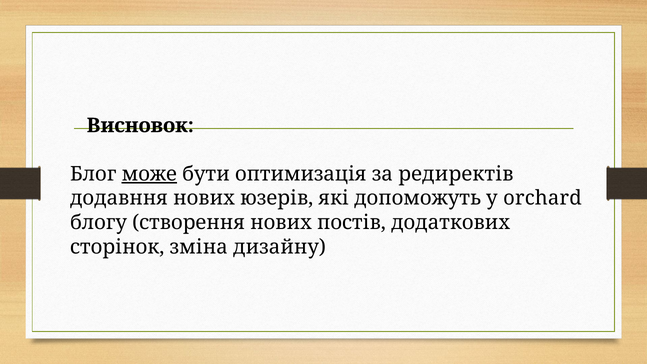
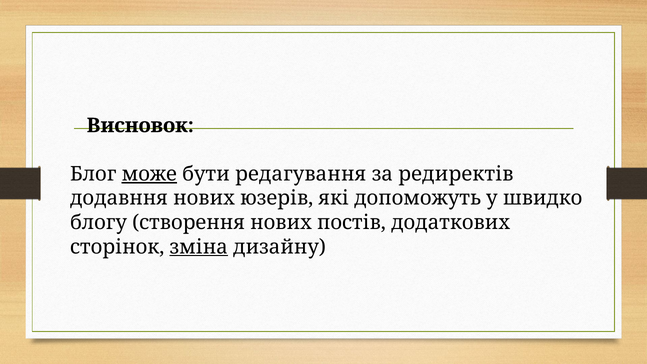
оптимизація: оптимизація -> редагування
orchard: orchard -> швидко
зміна underline: none -> present
